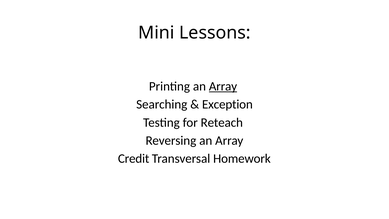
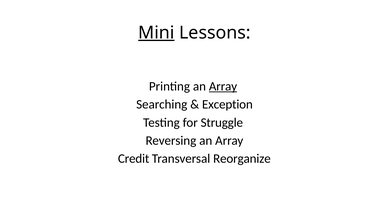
Mini underline: none -> present
Reteach: Reteach -> Struggle
Homework: Homework -> Reorganize
